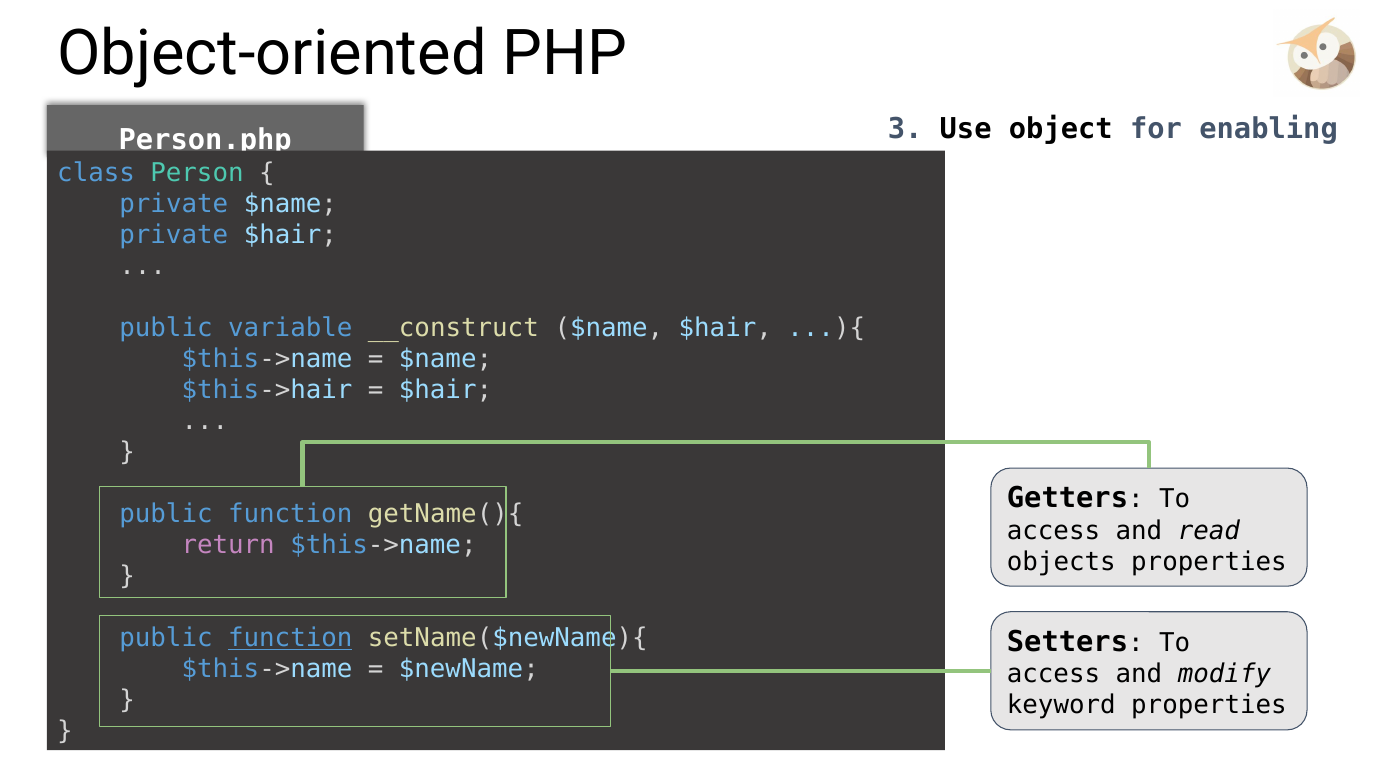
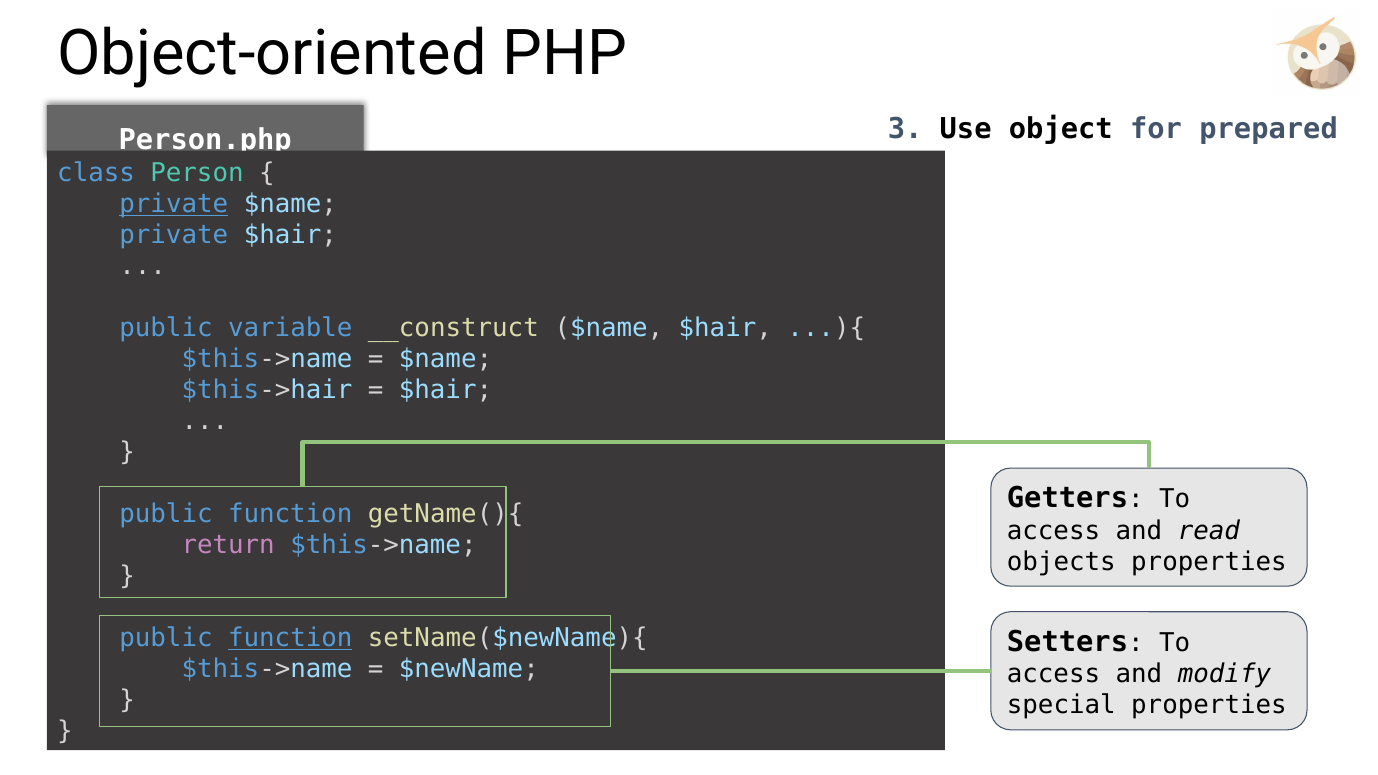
enabling: enabling -> prepared
private at (174, 204) underline: none -> present
keyword: keyword -> special
